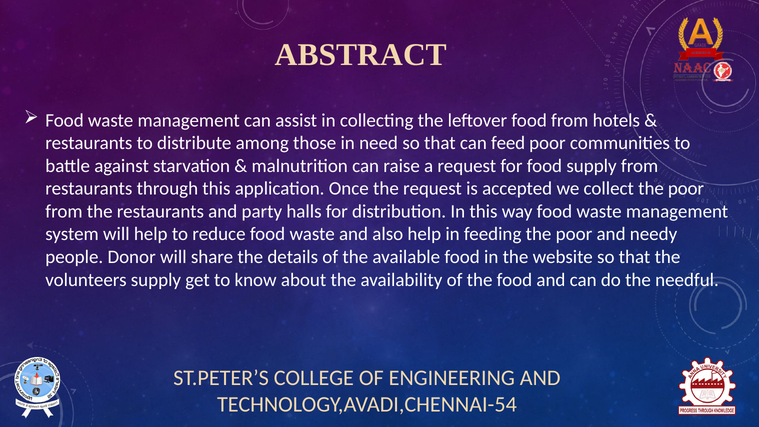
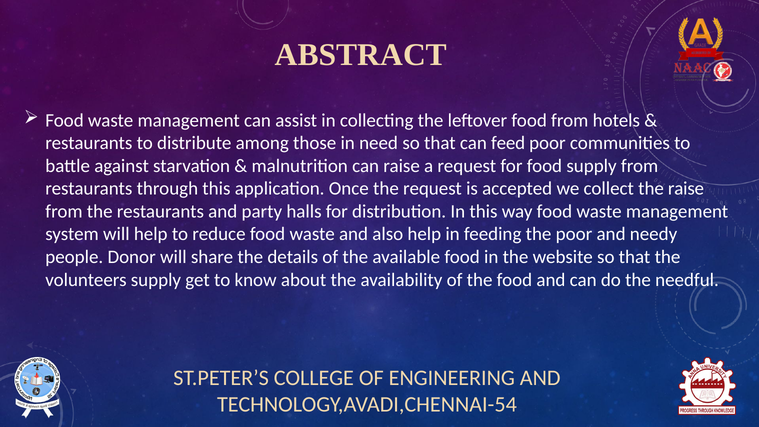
collect the poor: poor -> raise
